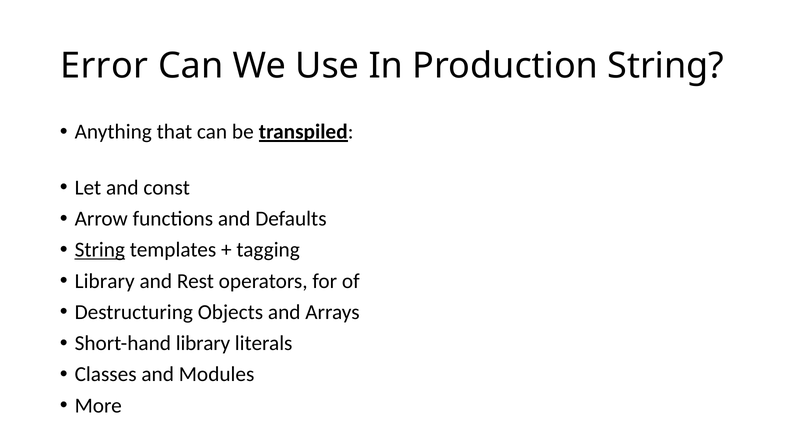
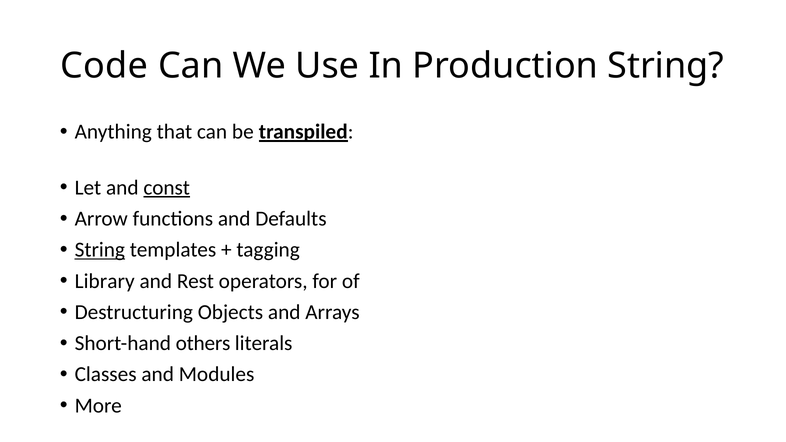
Error: Error -> Code
const underline: none -> present
Short-hand library: library -> others
